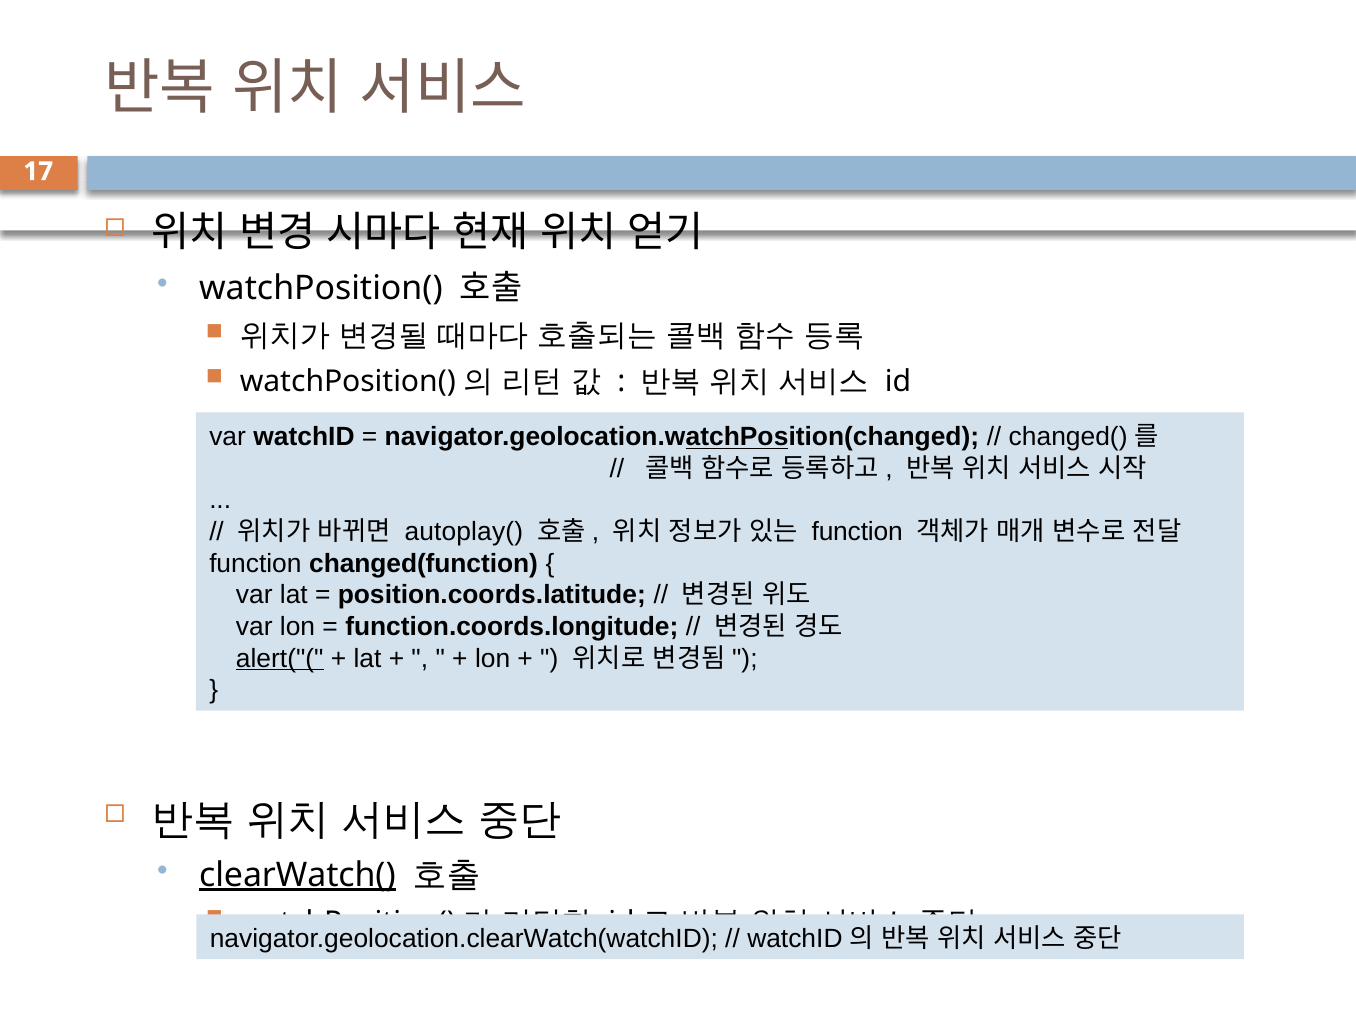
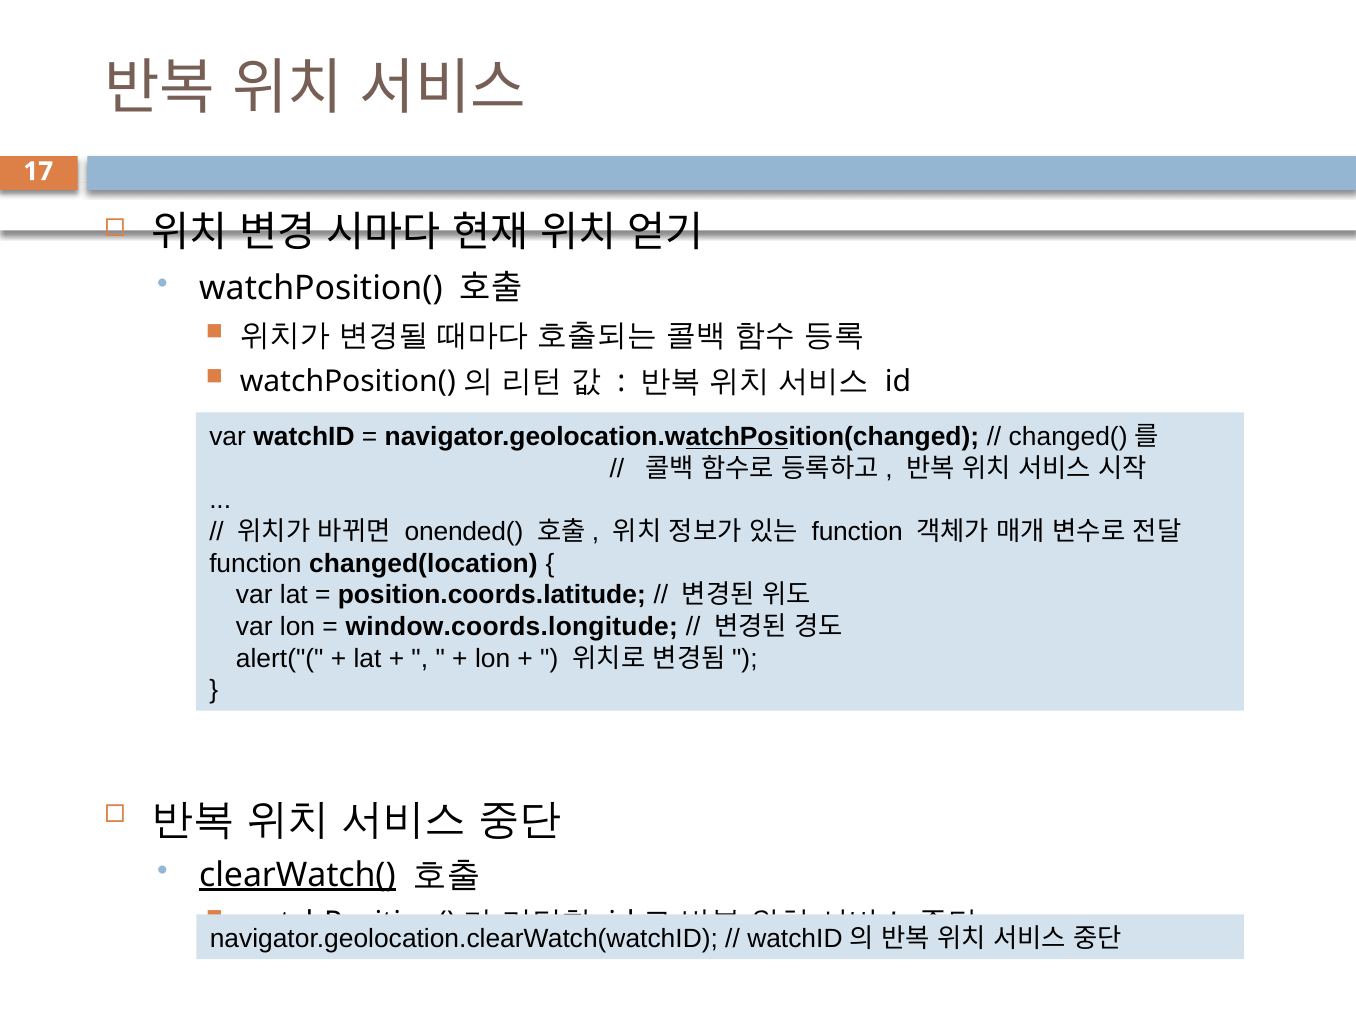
autoplay(: autoplay( -> onended(
changed(function: changed(function -> changed(location
function.coords.longitude: function.coords.longitude -> window.coords.longitude
alert("( underline: present -> none
